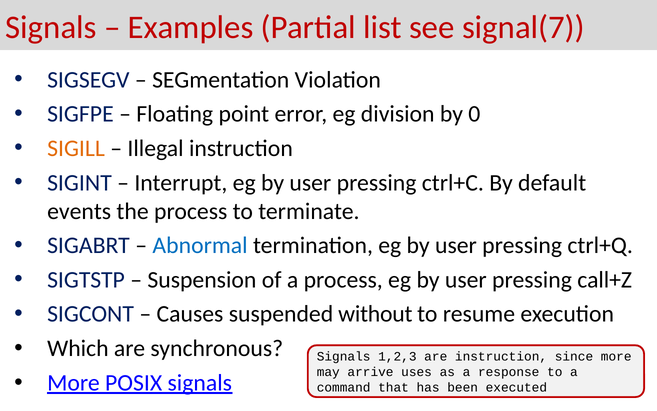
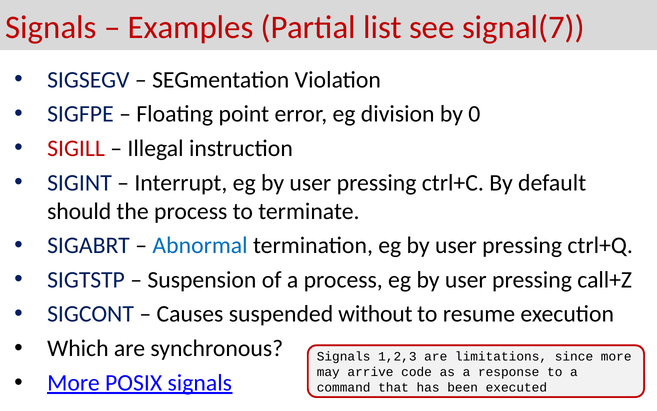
SIGILL colour: orange -> red
events: events -> should
are instruction: instruction -> limitations
uses: uses -> code
